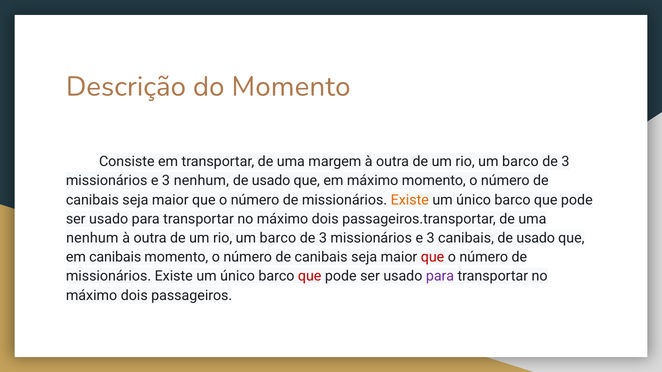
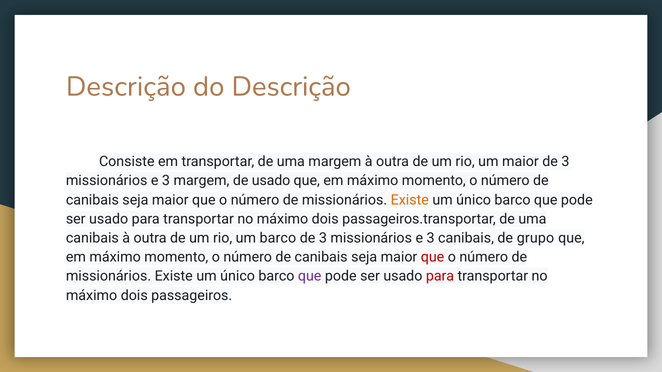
do Momento: Momento -> Descrição
barco at (520, 162): barco -> maior
3 nenhum: nenhum -> margem
nenhum at (92, 238): nenhum -> canibais
canibais de usado: usado -> grupo
canibais at (115, 257): canibais -> máximo
que at (310, 277) colour: red -> purple
para at (440, 277) colour: purple -> red
